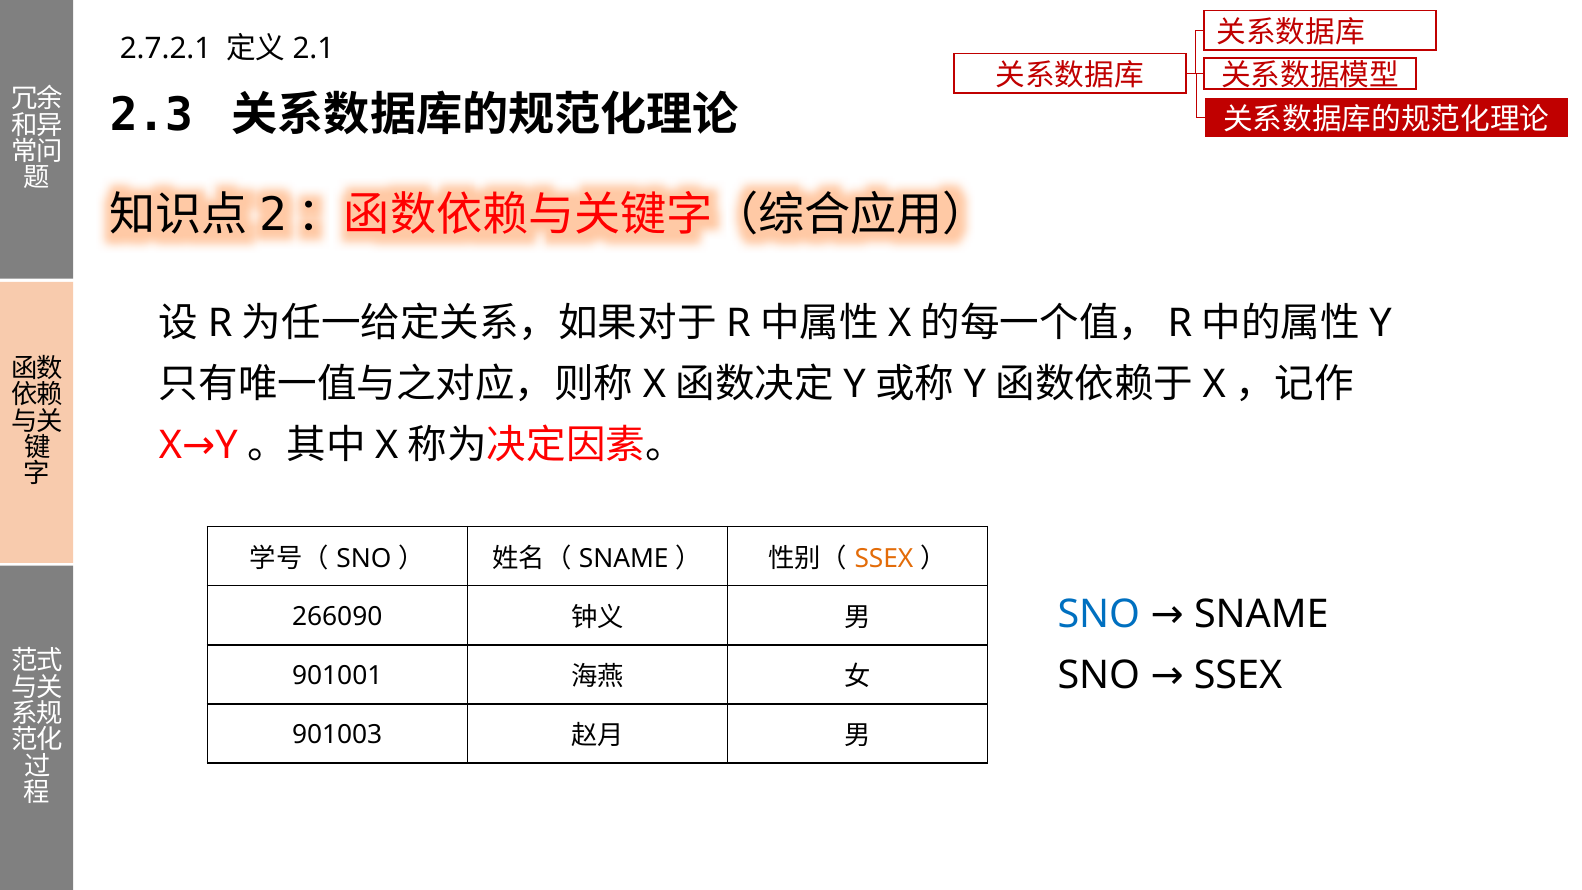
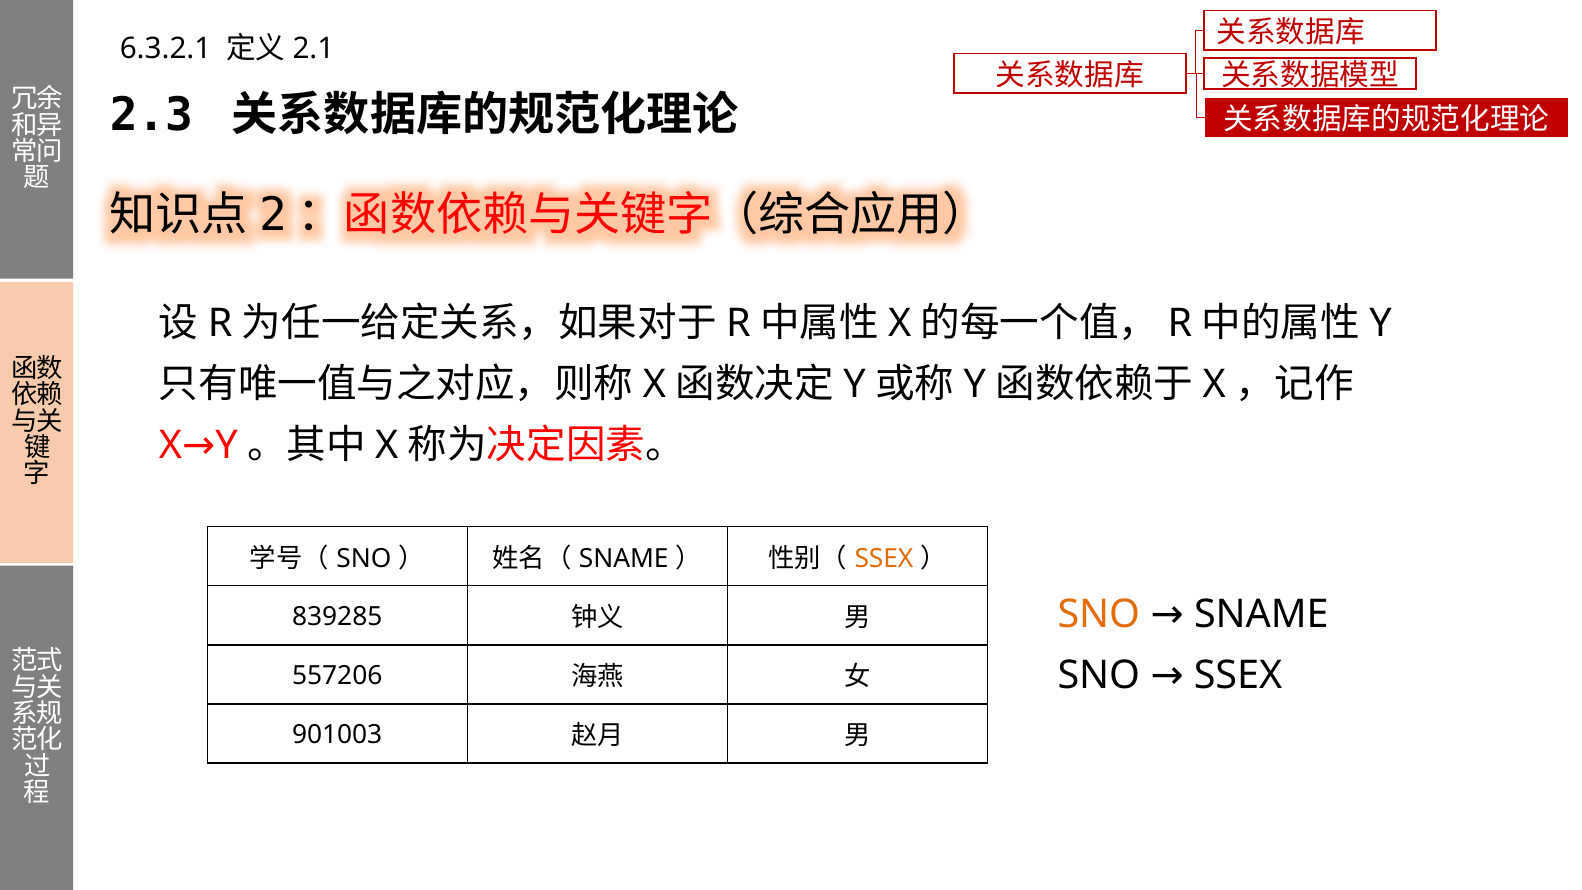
2.7.2.1: 2.7.2.1 -> 6.3.2.1
SNO at (1099, 614) colour: blue -> orange
266090: 266090 -> 839285
901001: 901001 -> 557206
